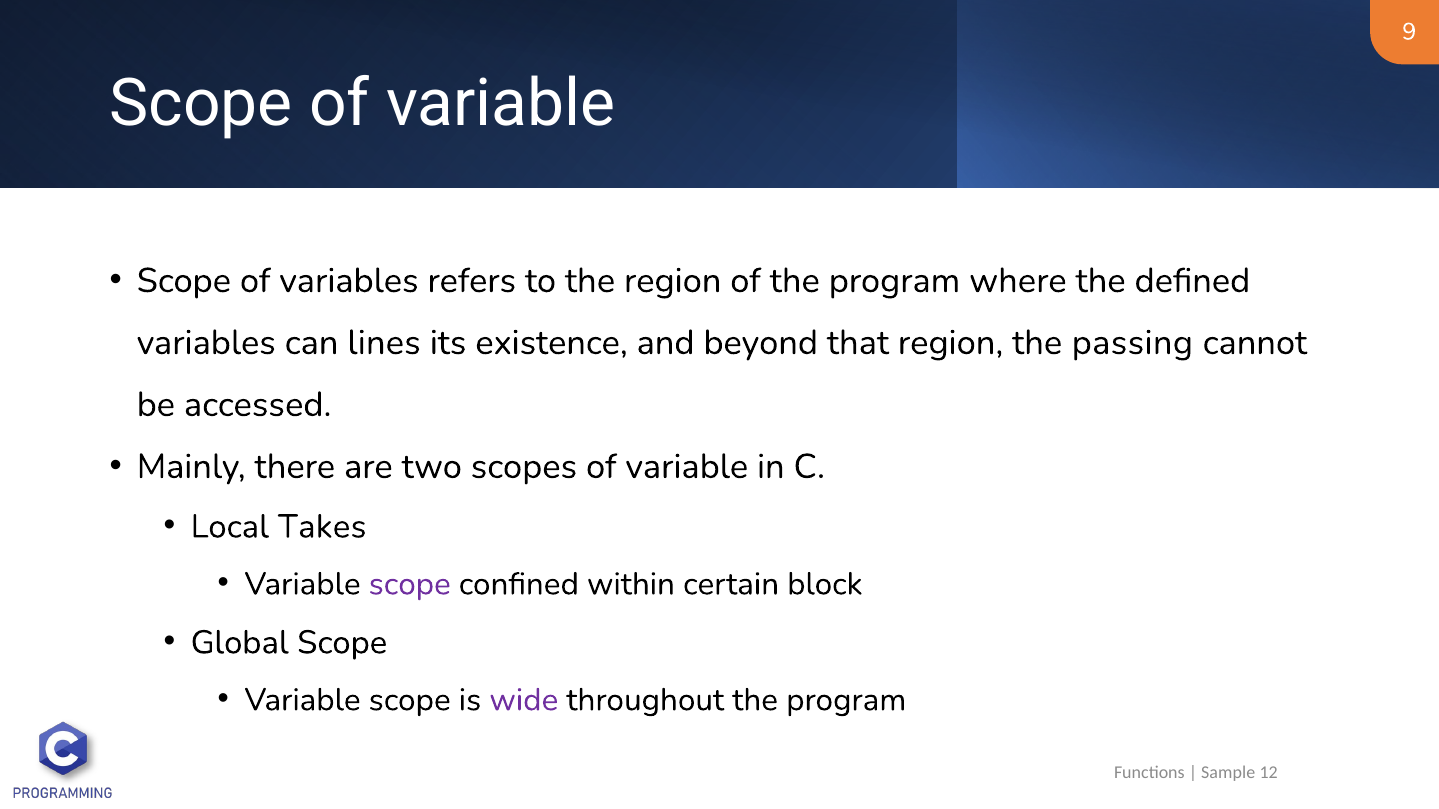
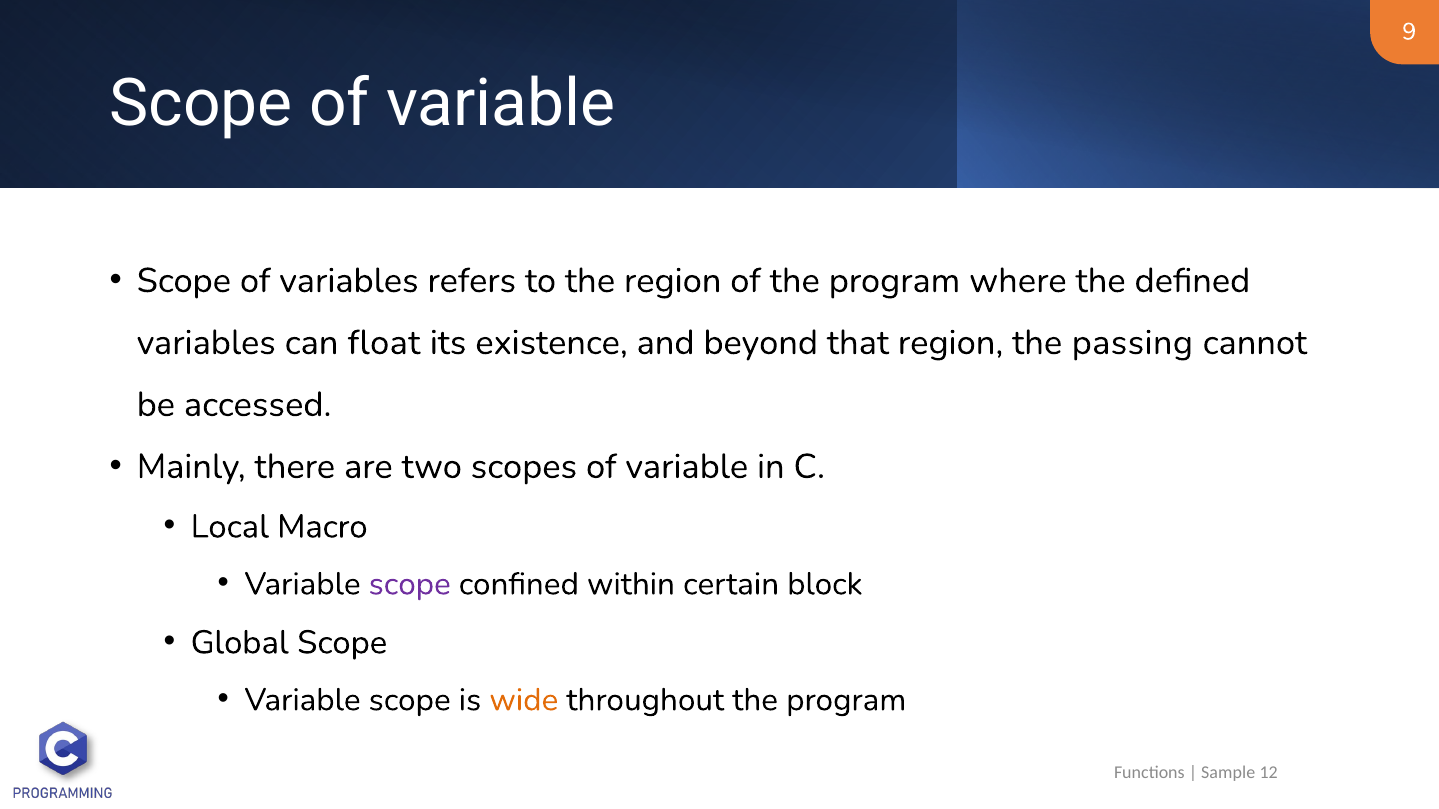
lines: lines -> float
Takes: Takes -> Macro
wide colour: purple -> orange
